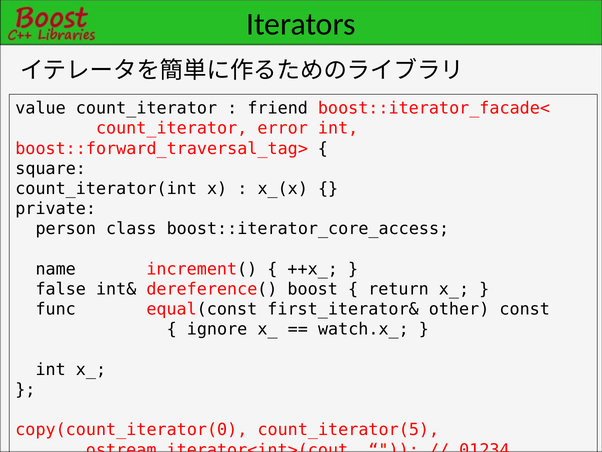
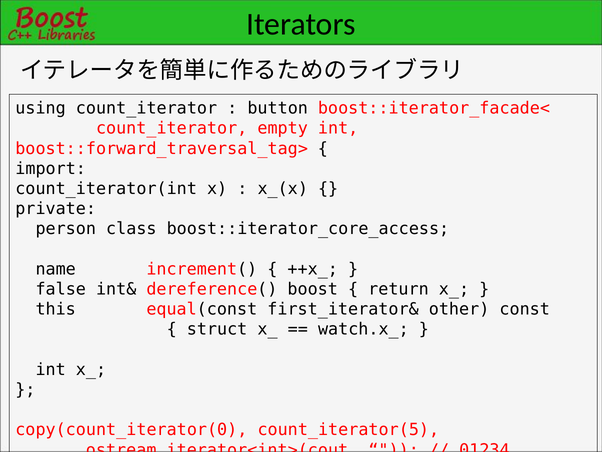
value: value -> using
friend: friend -> button
error: error -> empty
square: square -> import
func: func -> this
ignore: ignore -> struct
